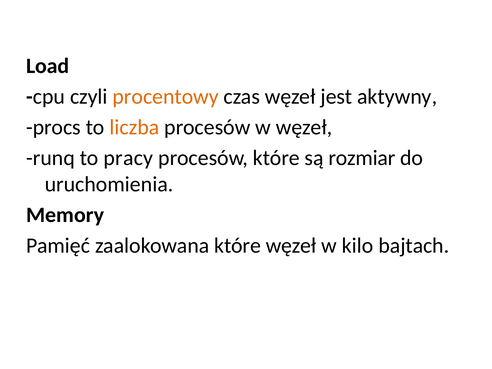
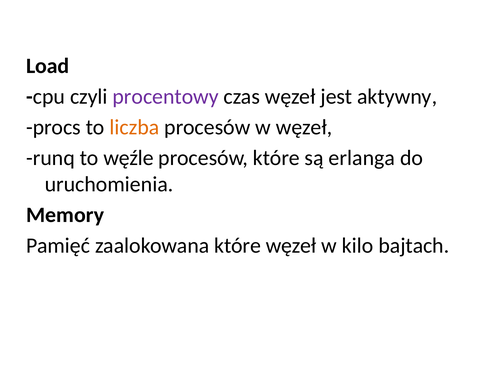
procentowy colour: orange -> purple
pracy: pracy -> węźle
rozmiar: rozmiar -> erlanga
